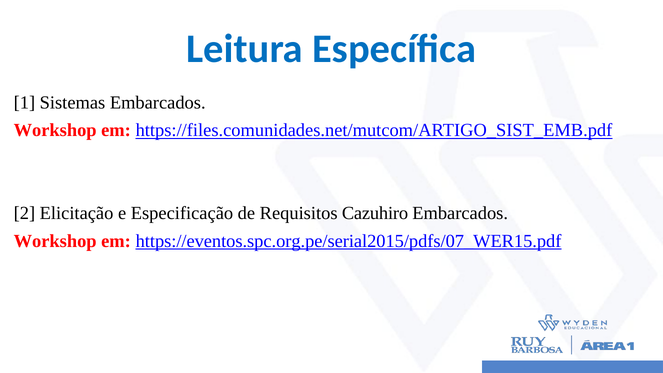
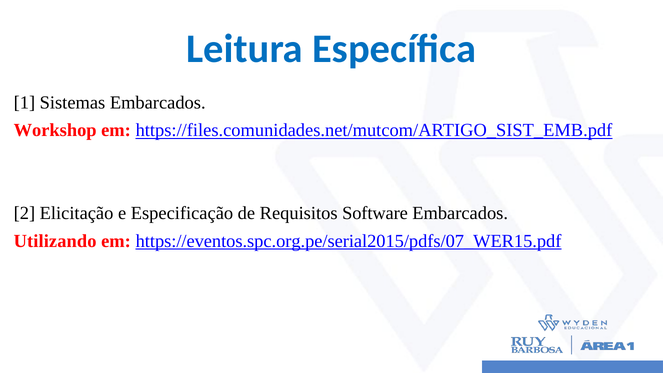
Cazuhiro: Cazuhiro -> Software
Workshop at (55, 241): Workshop -> Utilizando
